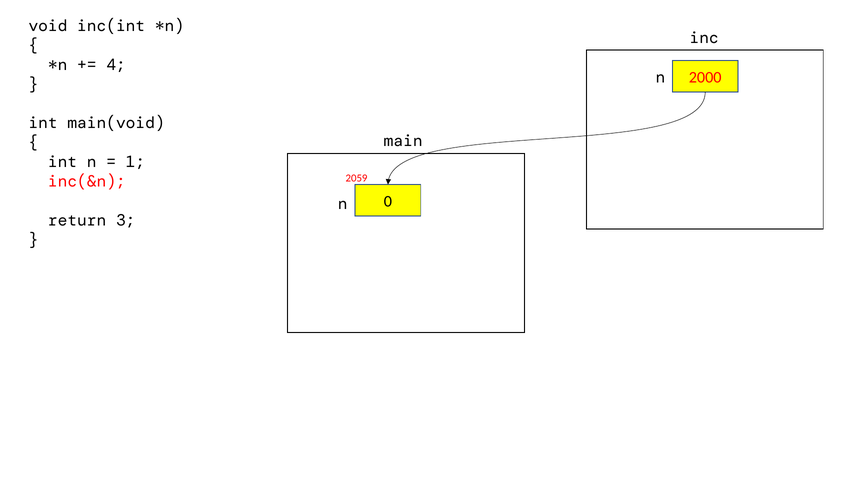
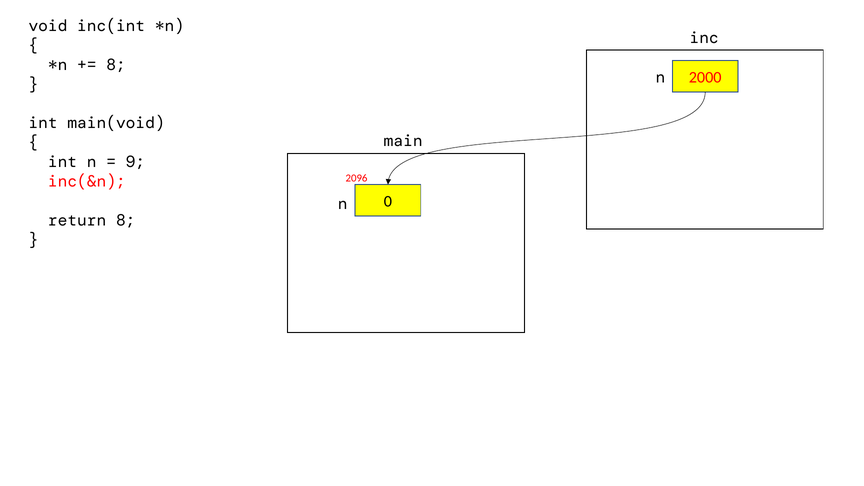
4 at (116, 65): 4 -> 8
1: 1 -> 9
2059: 2059 -> 2096
return 3: 3 -> 8
